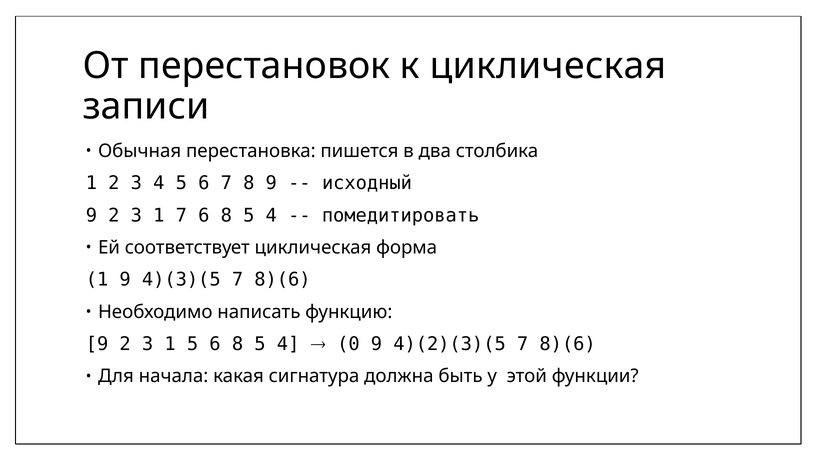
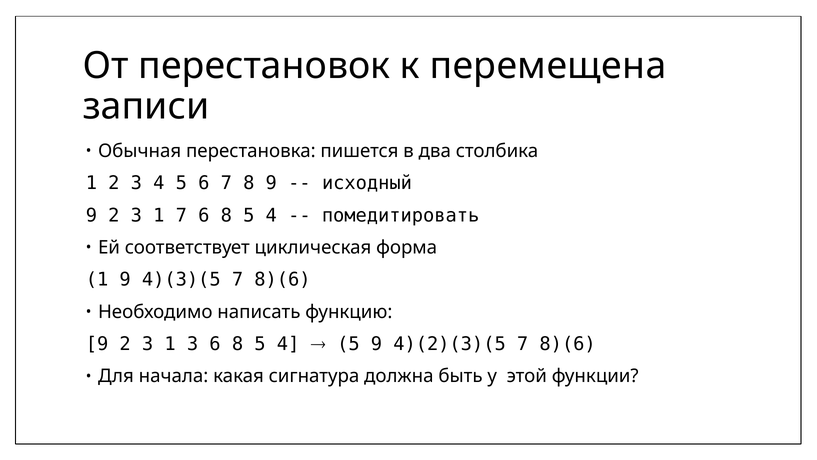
к циклическая: циклическая -> перемещена
1 5: 5 -> 3
0 at (348, 344): 0 -> 5
